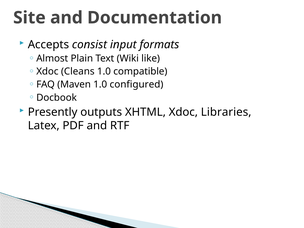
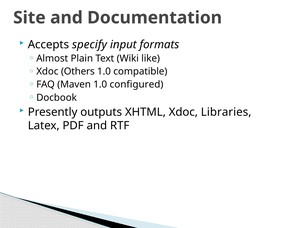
consist: consist -> specify
Cleans: Cleans -> Others
